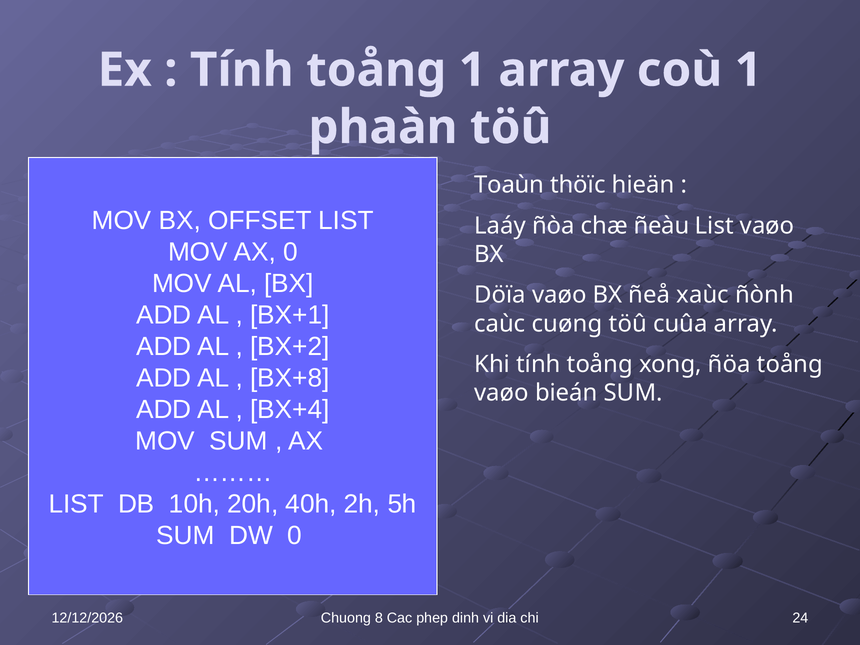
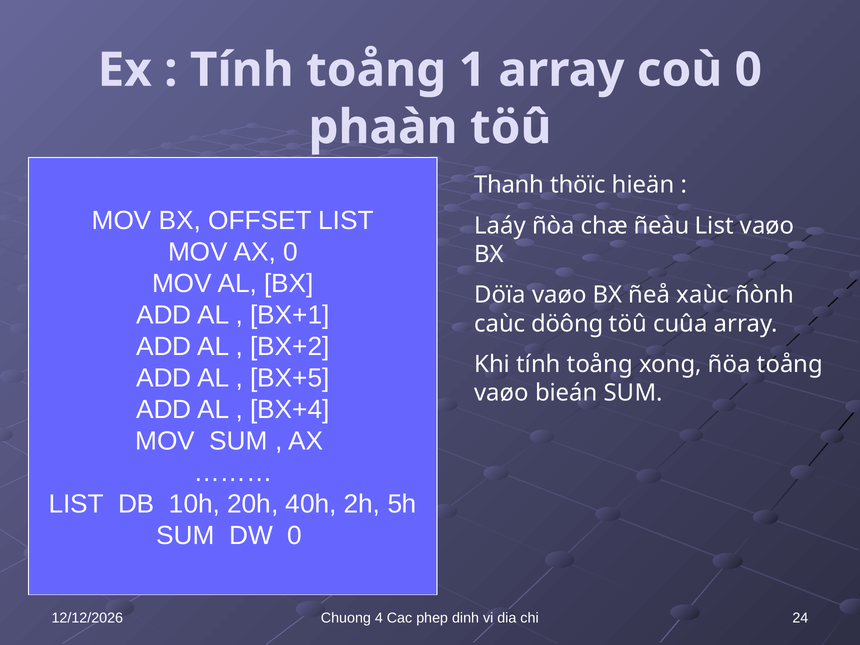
coù 1: 1 -> 0
Toaùn: Toaùn -> Thanh
cuøng: cuøng -> döông
BX+8: BX+8 -> BX+5
8: 8 -> 4
